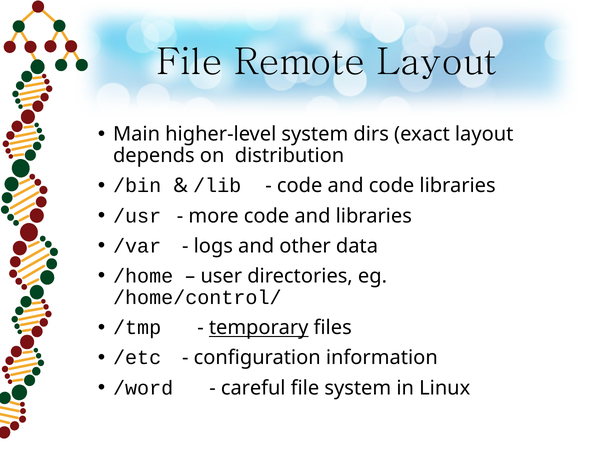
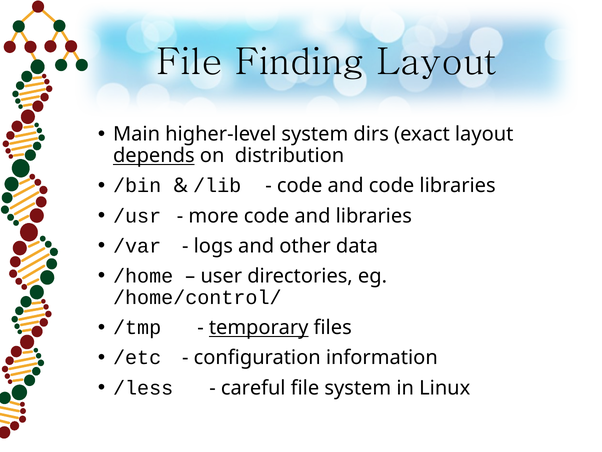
Remote: Remote -> Finding
depends underline: none -> present
/word: /word -> /less
